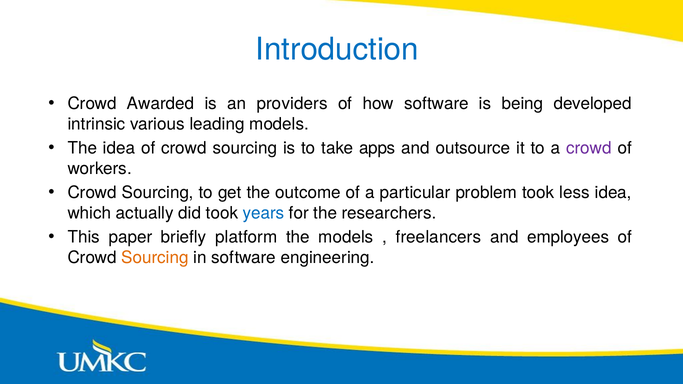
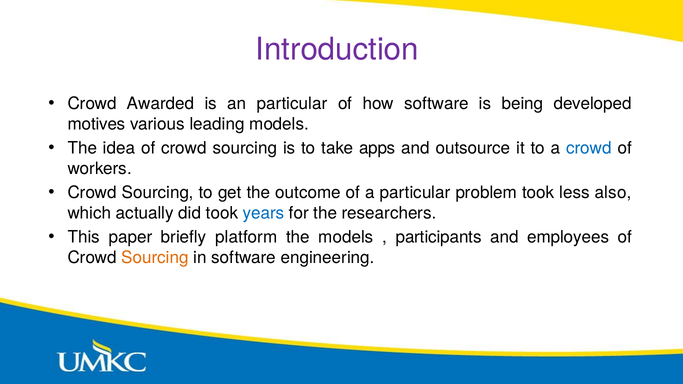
Introduction colour: blue -> purple
an providers: providers -> particular
intrinsic: intrinsic -> motives
crowd at (589, 148) colour: purple -> blue
less idea: idea -> also
freelancers: freelancers -> participants
